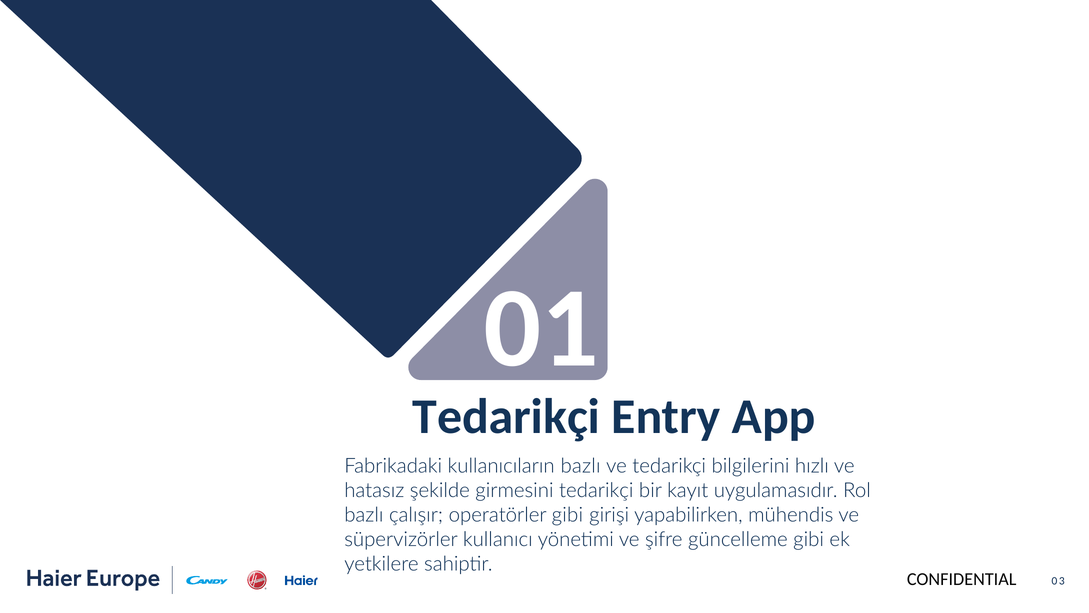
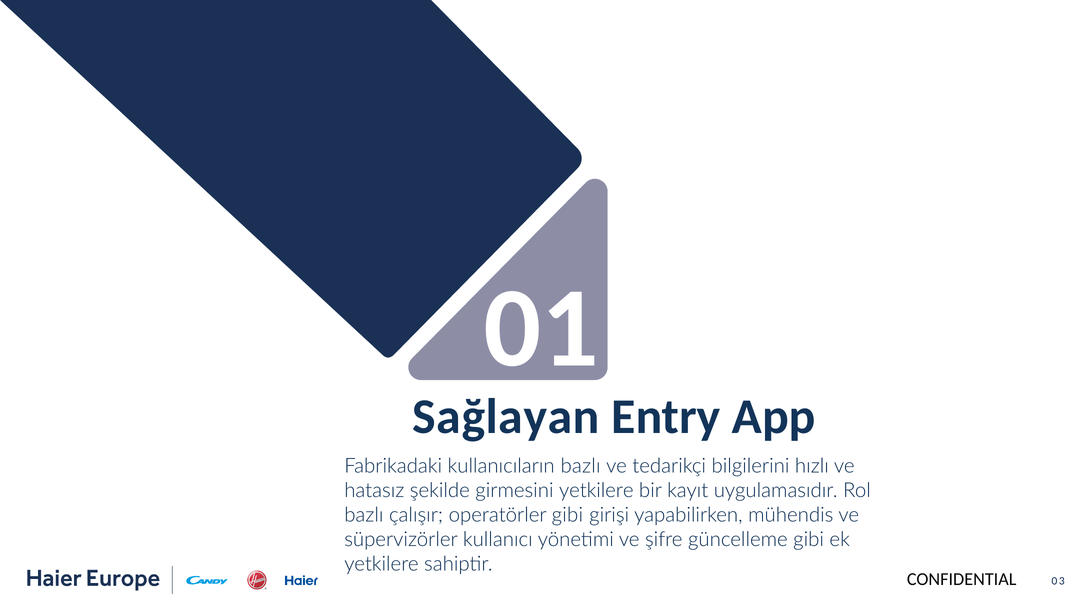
Tedarikçi at (506, 417): Tedarikçi -> Sağlayan
girmesini tedarikçi: tedarikçi -> yetkilere
